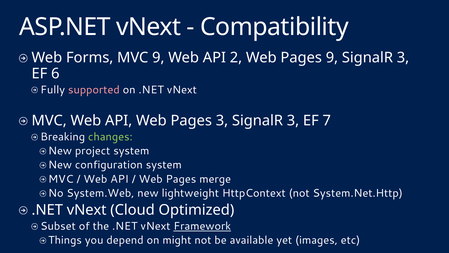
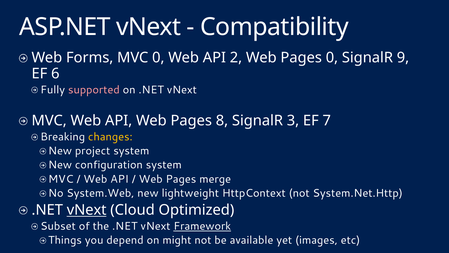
MVC 9: 9 -> 0
Pages 9: 9 -> 0
3 at (403, 58): 3 -> 9
Pages 3: 3 -> 8
changes colour: light green -> yellow
vNext at (87, 210) underline: none -> present
